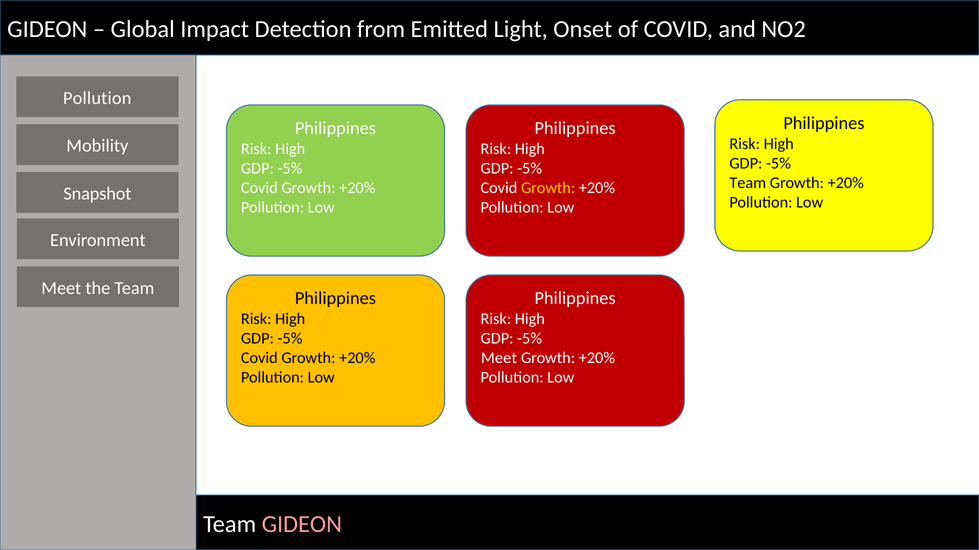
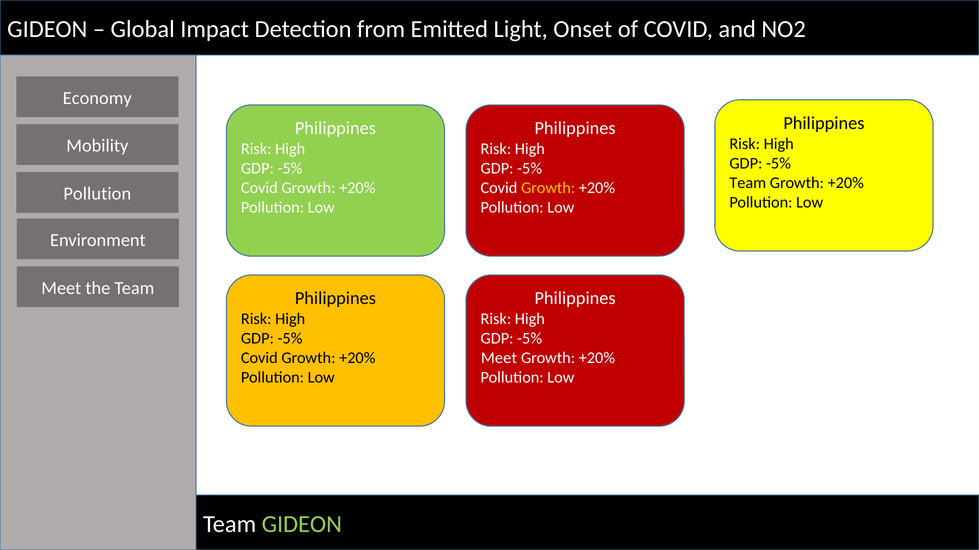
Pollution at (97, 98): Pollution -> Economy
Snapshot at (97, 194): Snapshot -> Pollution
GIDEON at (302, 525) colour: pink -> light green
